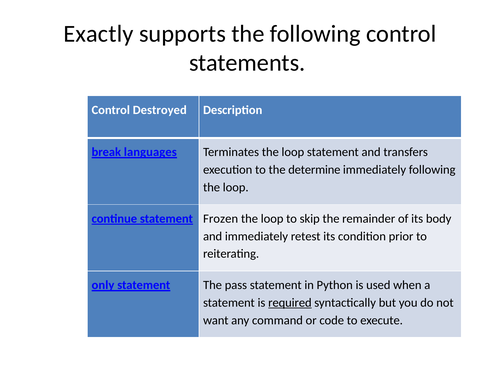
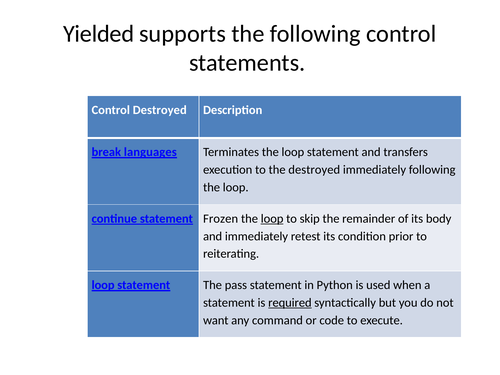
Exactly: Exactly -> Yielded
the determine: determine -> destroyed
loop at (272, 219) underline: none -> present
only at (103, 285): only -> loop
